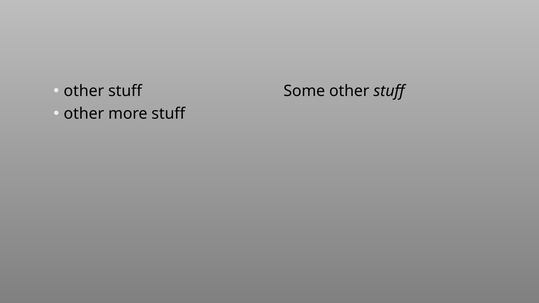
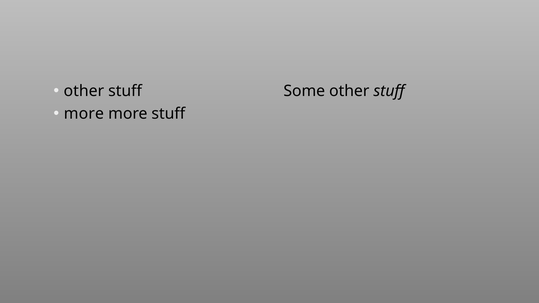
other at (84, 114): other -> more
